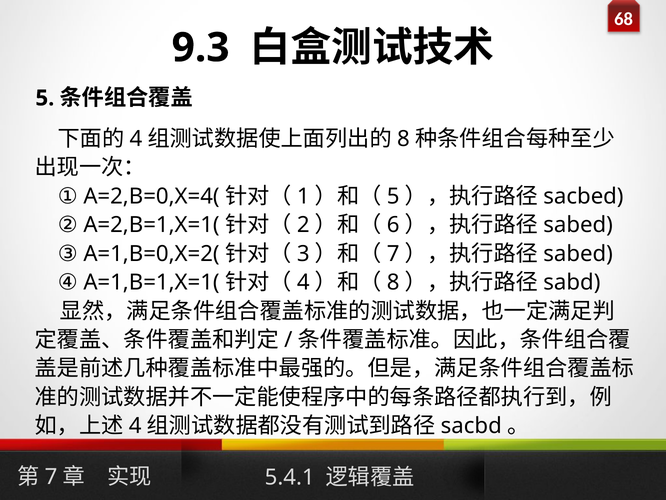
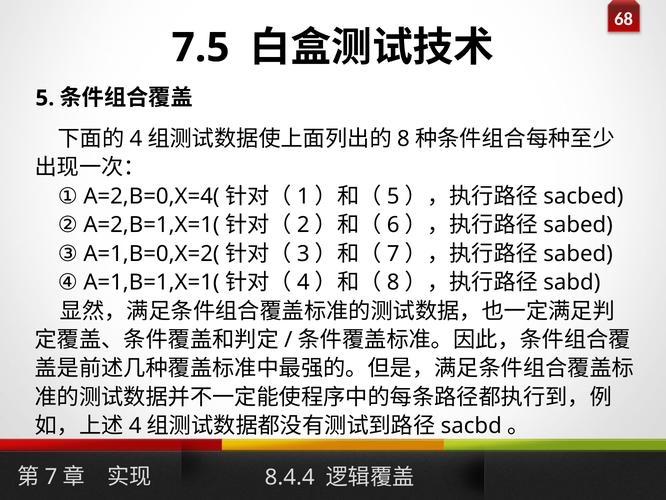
9.3: 9.3 -> 7.5
5.4.1: 5.4.1 -> 8.4.4
